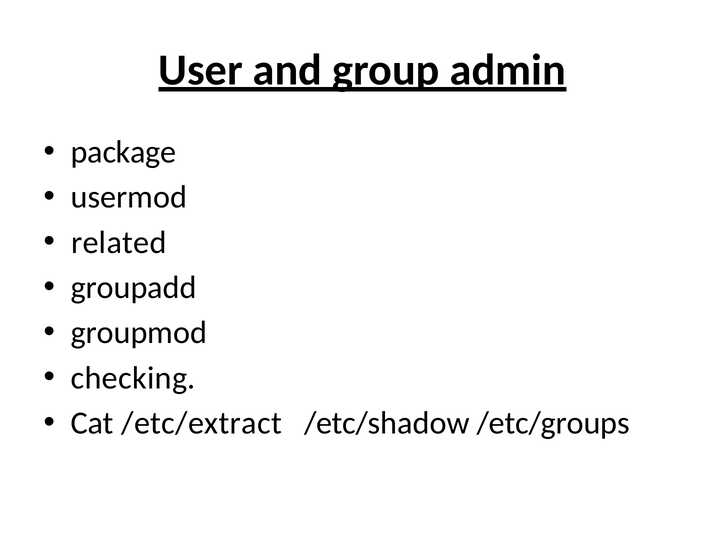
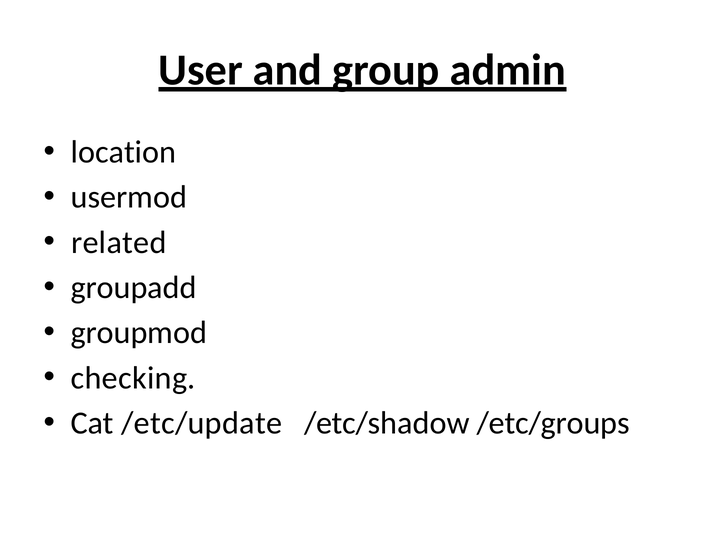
package: package -> location
/etc/extract: /etc/extract -> /etc/update
